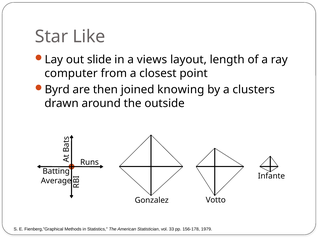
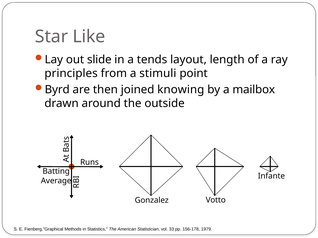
views: views -> tends
computer: computer -> principles
closest: closest -> stimuli
clusters: clusters -> mailbox
